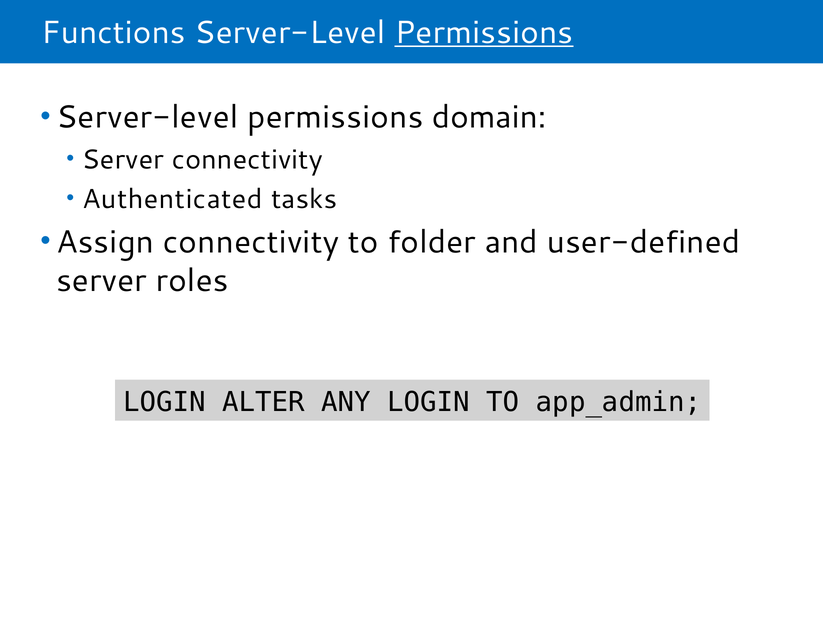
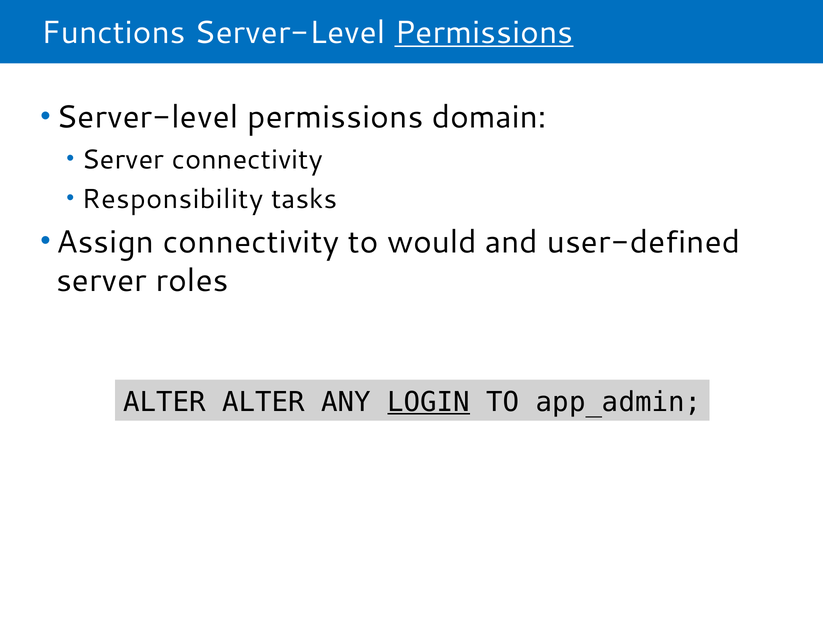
Authenticated: Authenticated -> Responsibility
folder: folder -> would
LOGIN at (164, 402): LOGIN -> ALTER
LOGIN at (429, 402) underline: none -> present
